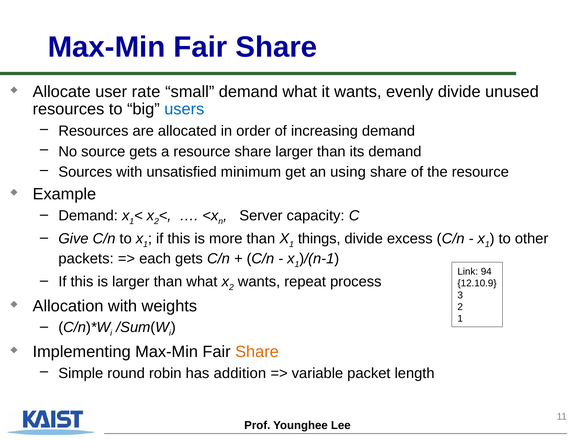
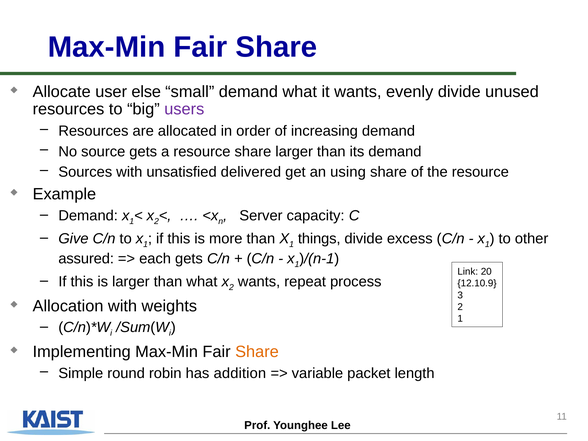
rate: rate -> else
users colour: blue -> purple
minimum: minimum -> delivered
packets: packets -> assured
94: 94 -> 20
